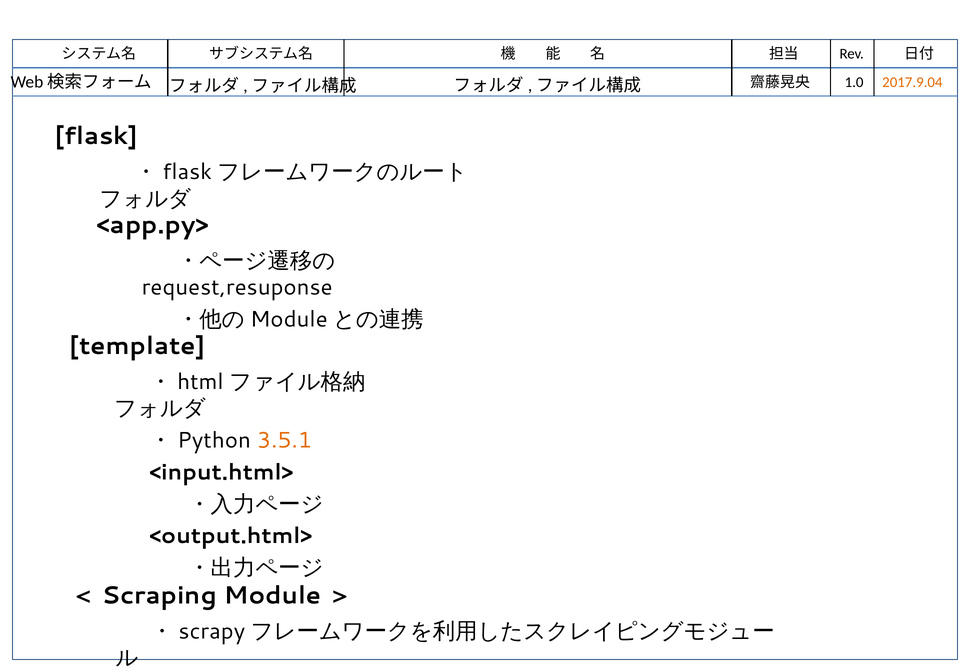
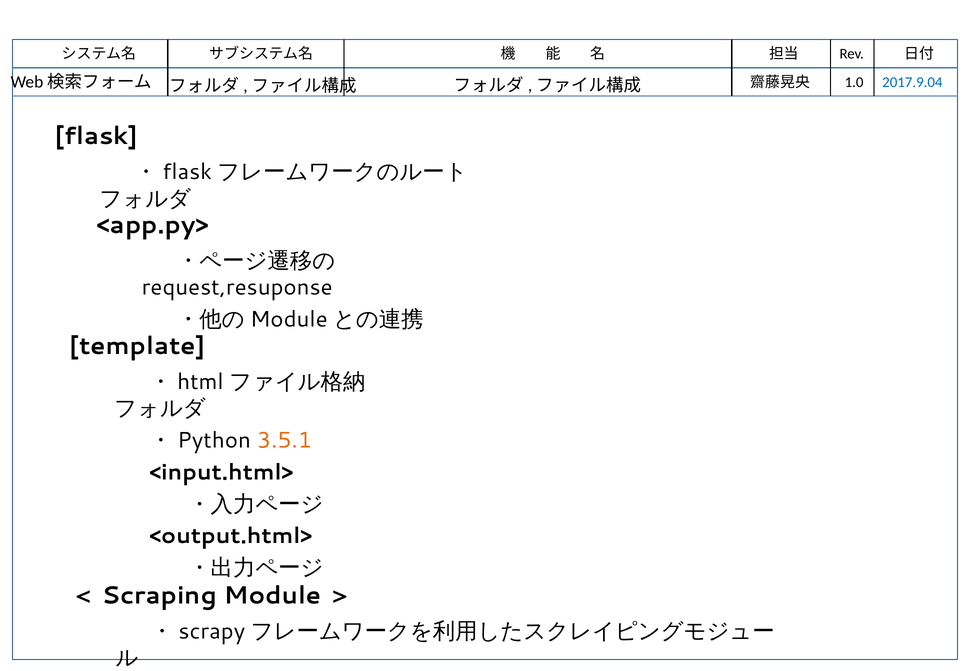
2017.9.04 colour: orange -> blue
